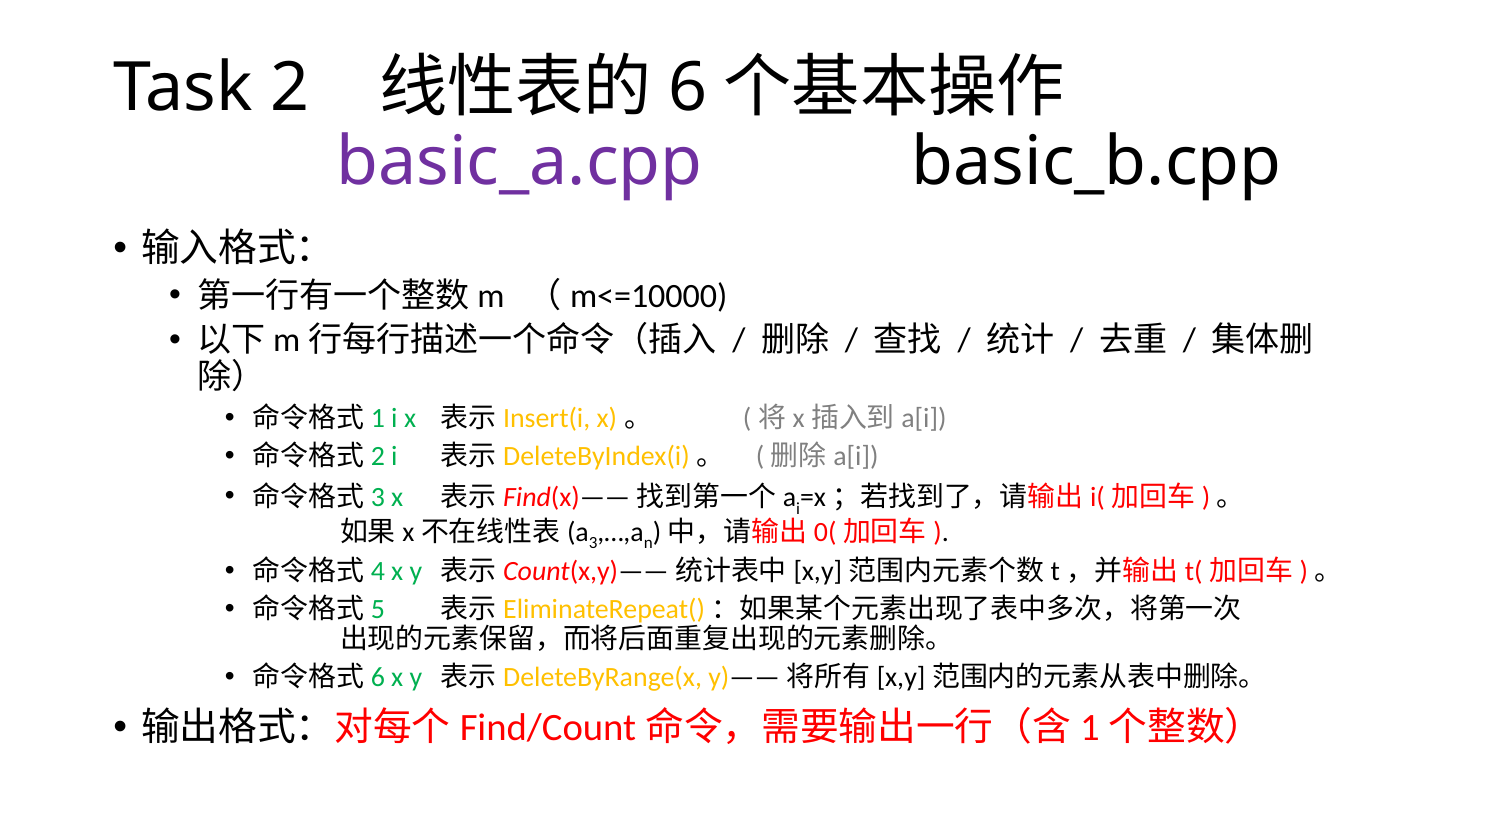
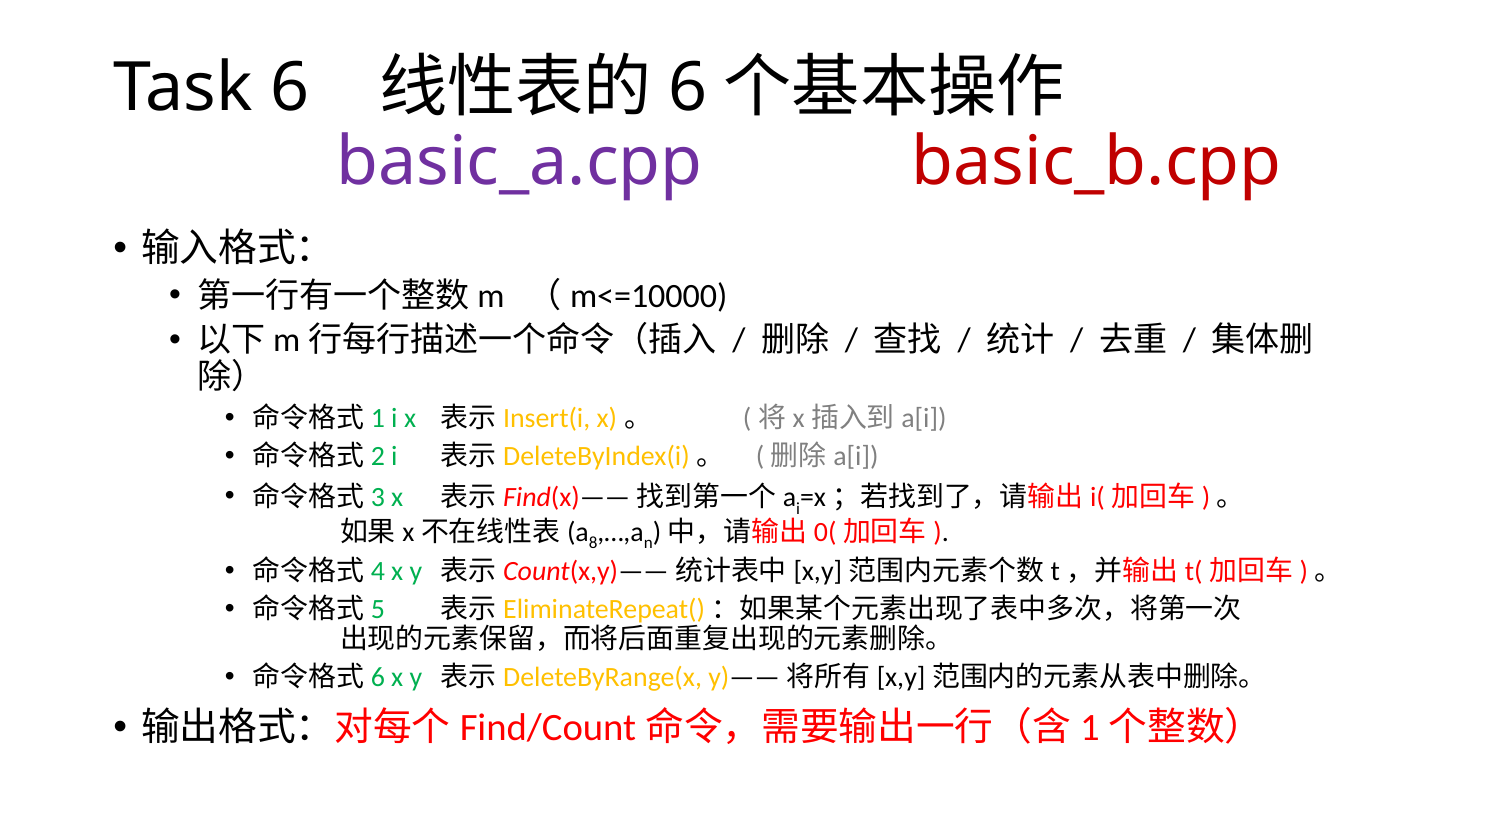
Task 2: 2 -> 6
basic_b.cpp colour: black -> red
3: 3 -> 8
